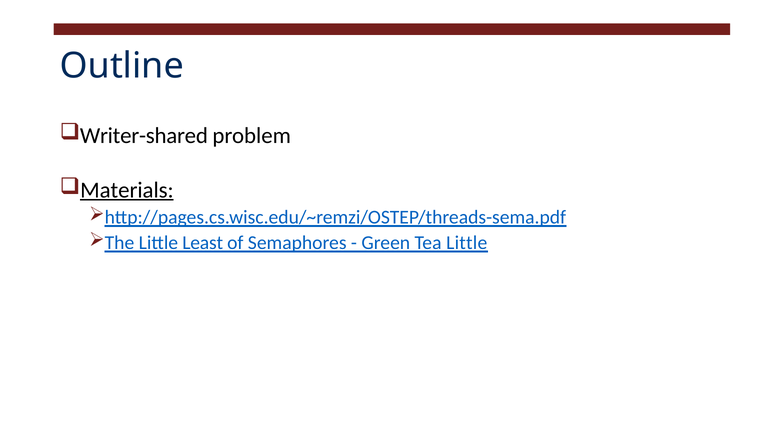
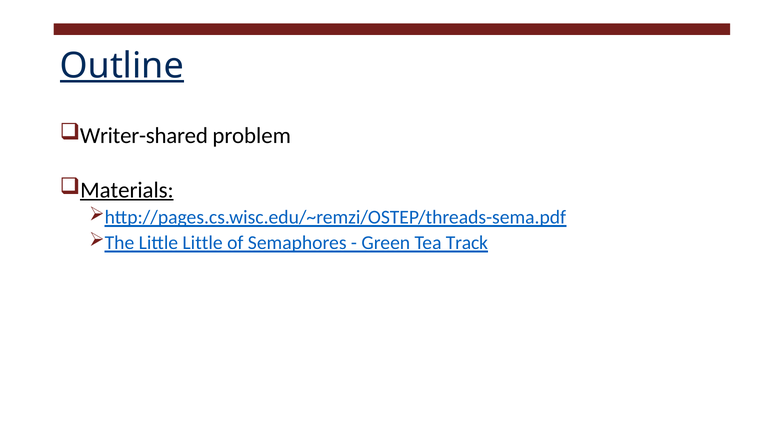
Outline underline: none -> present
Little Least: Least -> Little
Tea Little: Little -> Track
